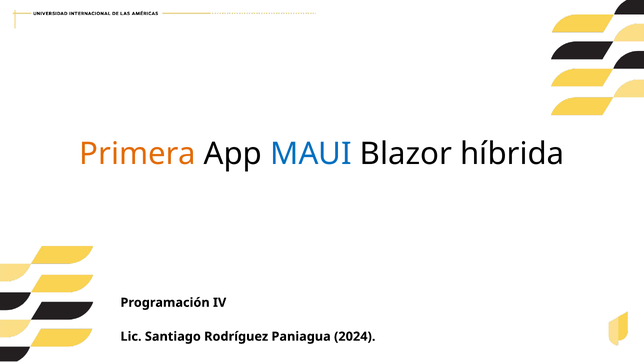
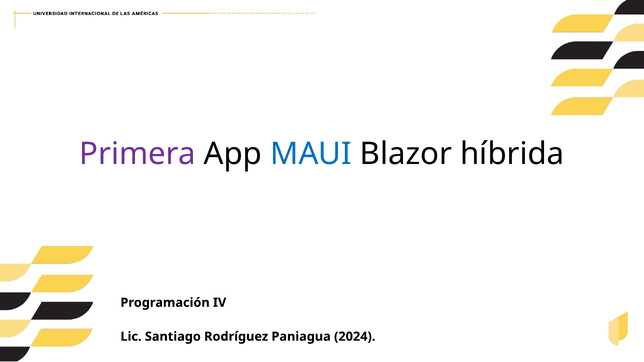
Primera colour: orange -> purple
